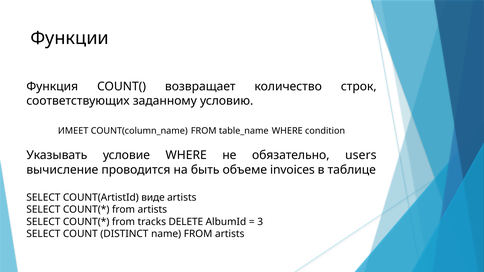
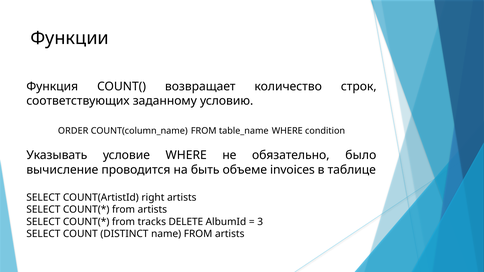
ИМЕЕТ: ИМЕЕТ -> ORDER
users: users -> было
виде: виде -> right
